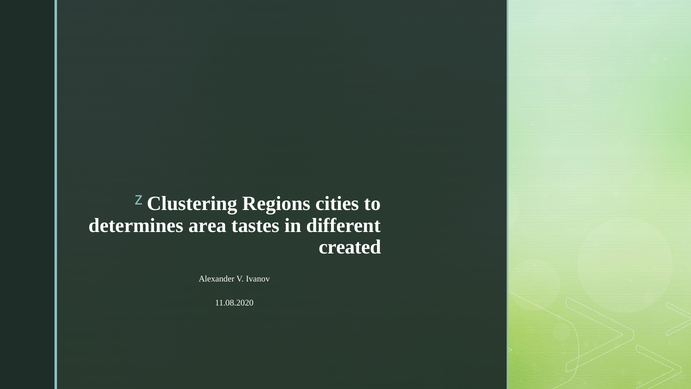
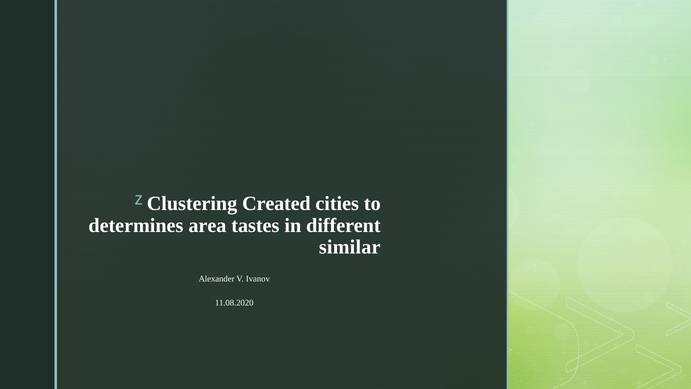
Regions: Regions -> Created
created: created -> similar
